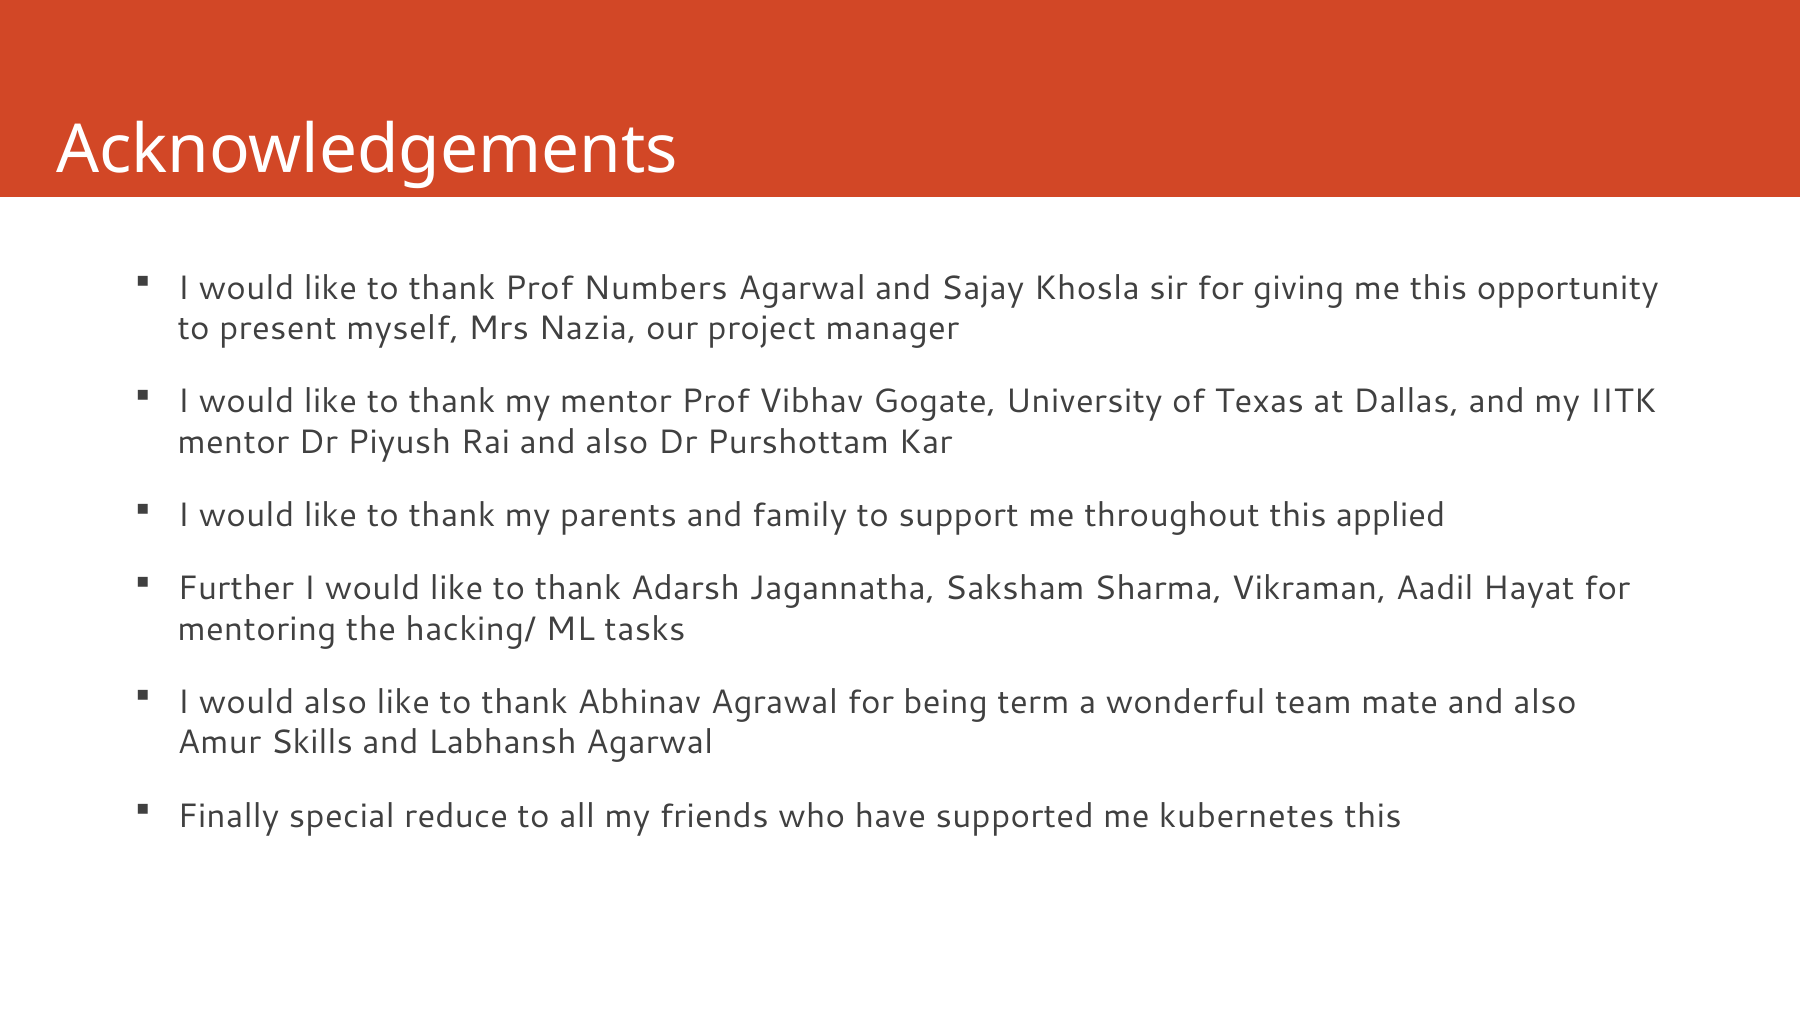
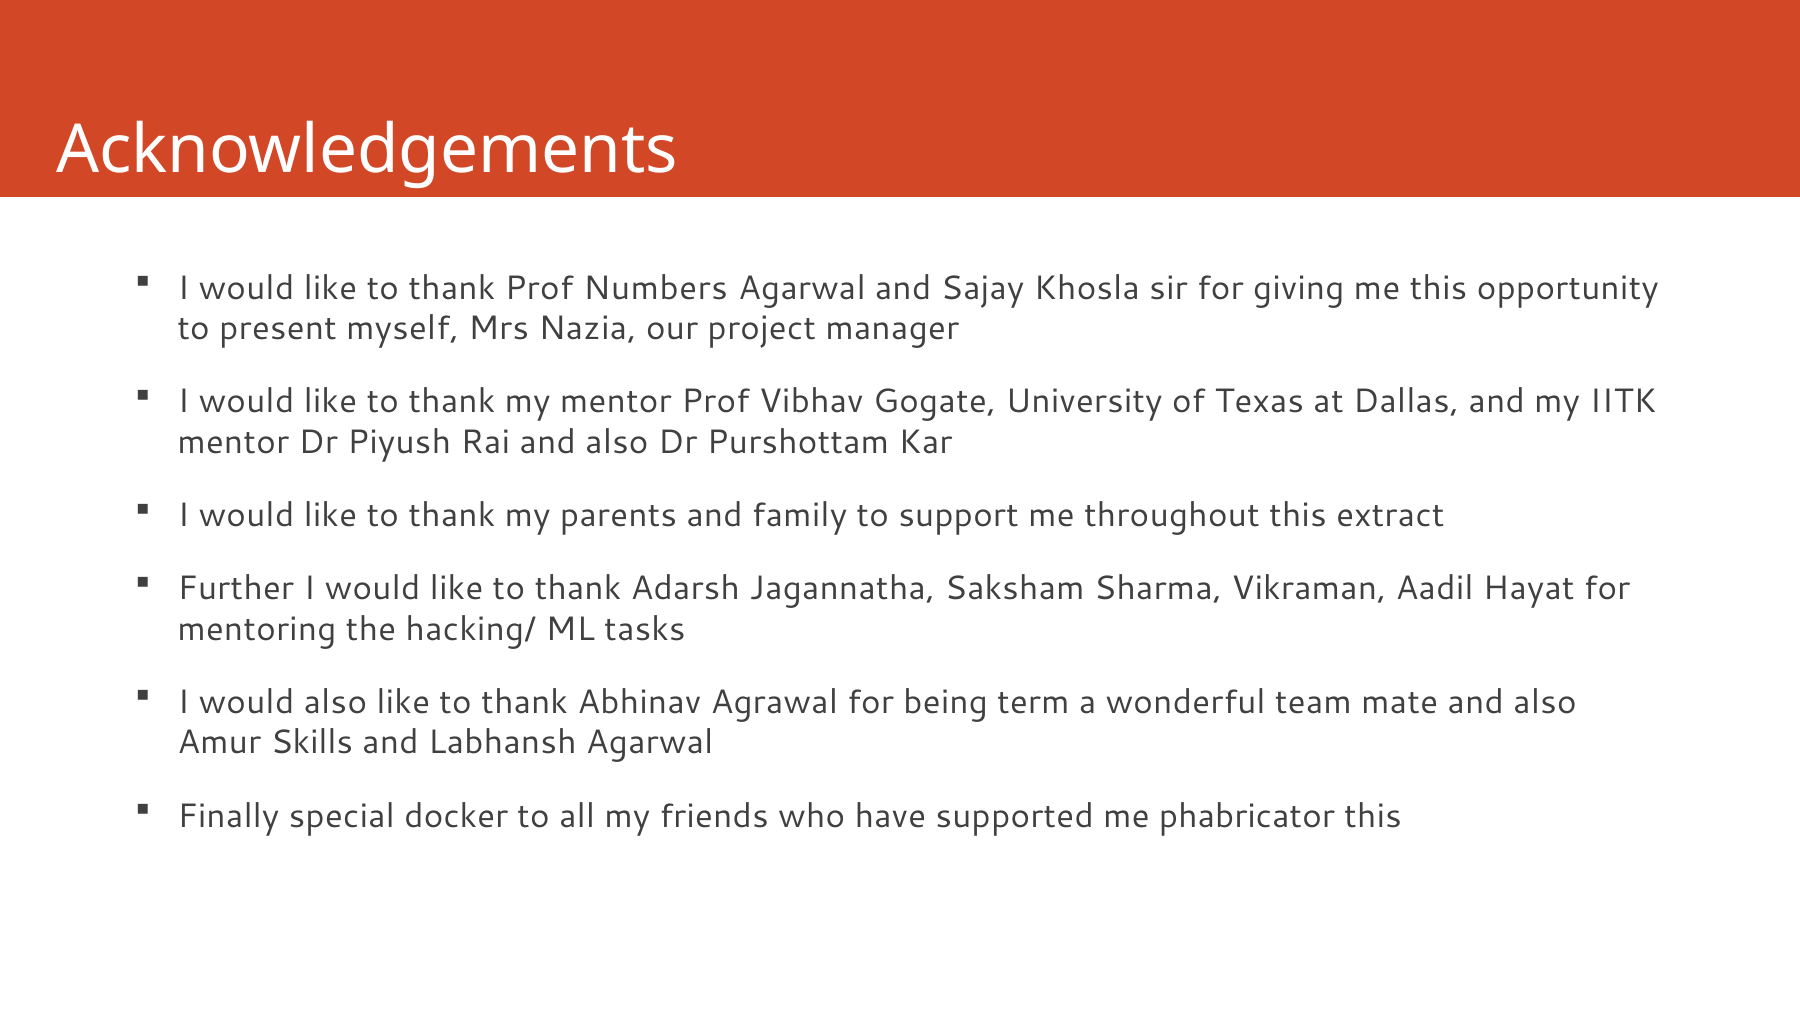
applied: applied -> extract
reduce: reduce -> docker
kubernetes: kubernetes -> phabricator
